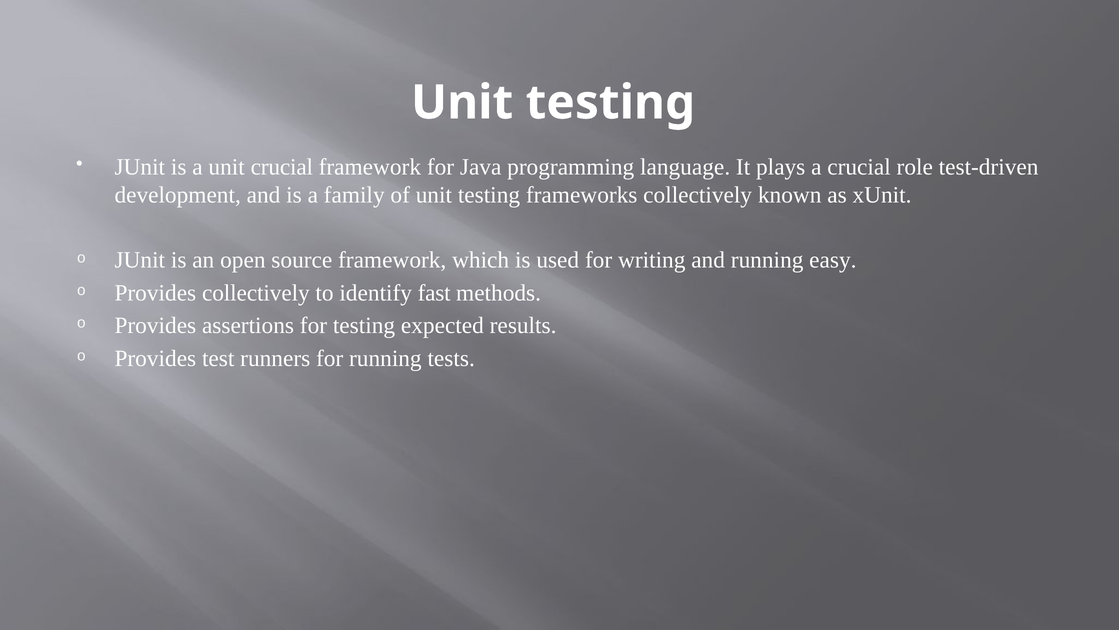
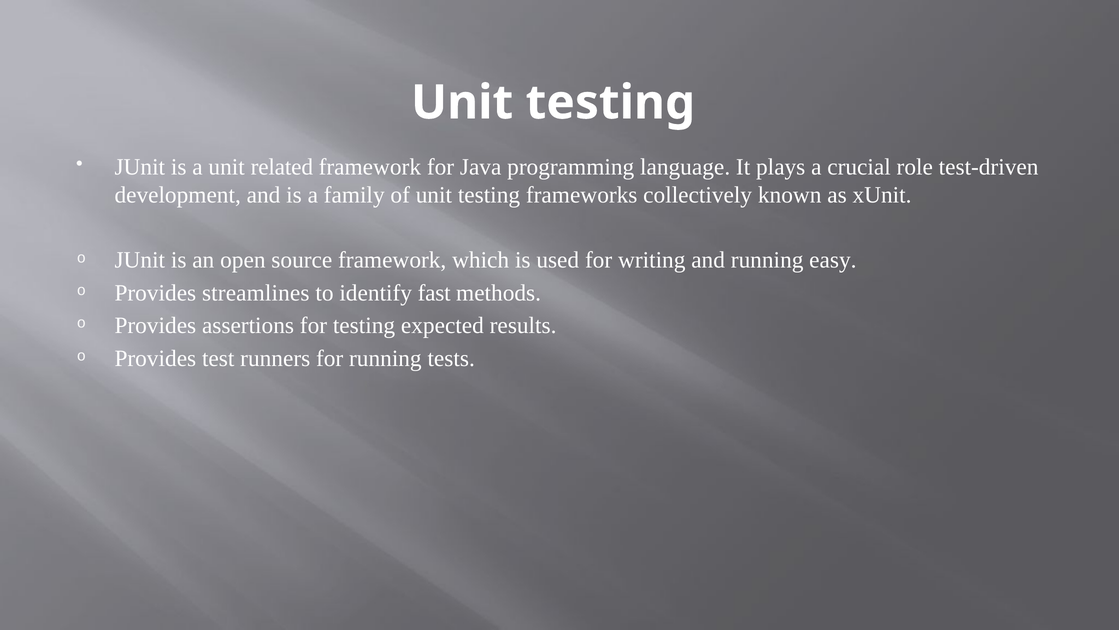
unit crucial: crucial -> related
Provides collectively: collectively -> streamlines
